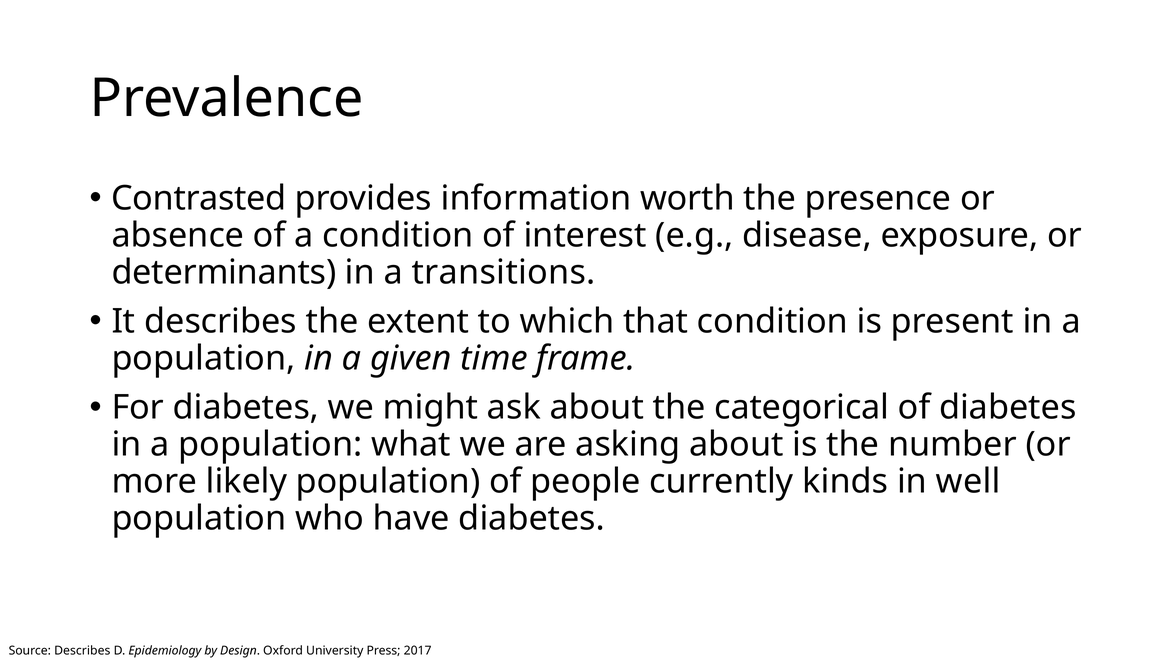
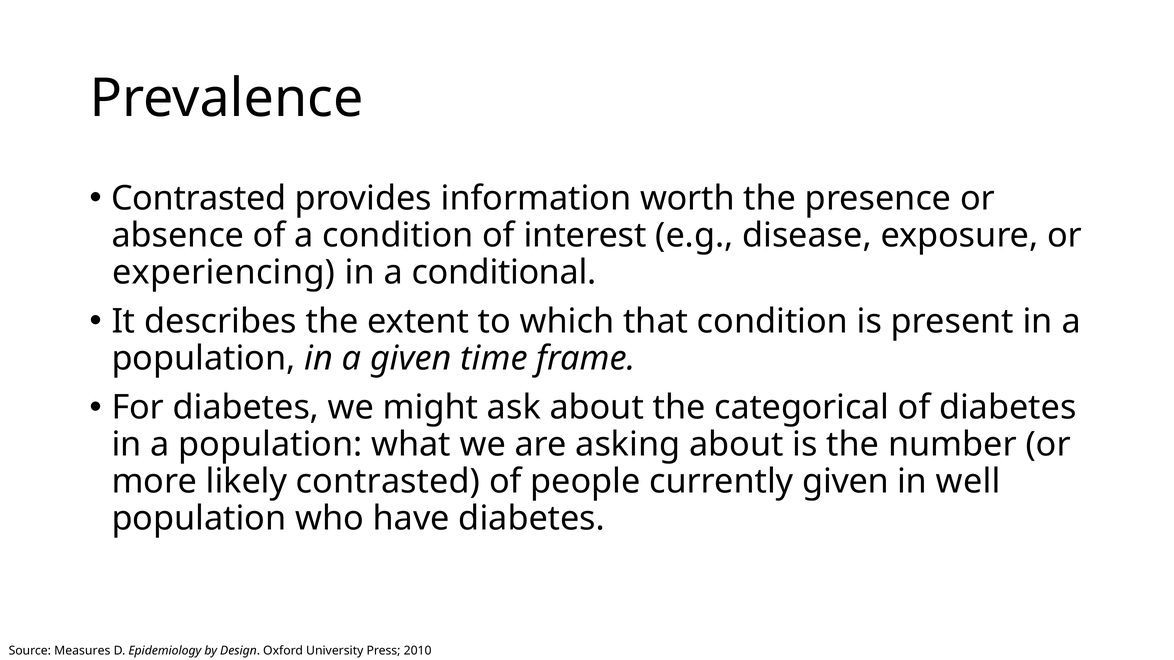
determinants: determinants -> experiencing
transitions: transitions -> conditional
likely population: population -> contrasted
currently kinds: kinds -> given
Source Describes: Describes -> Measures
2017: 2017 -> 2010
